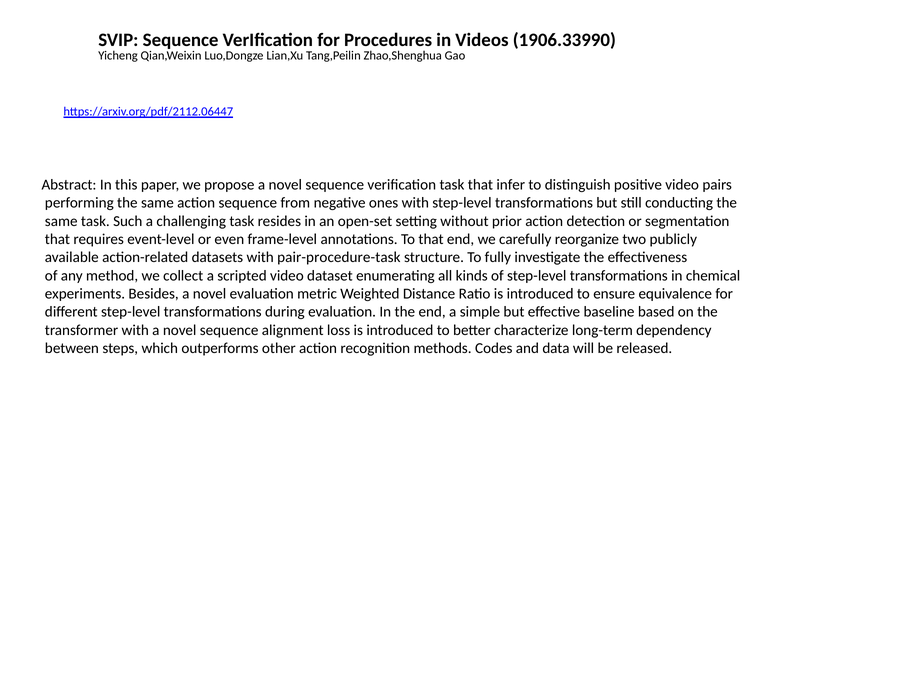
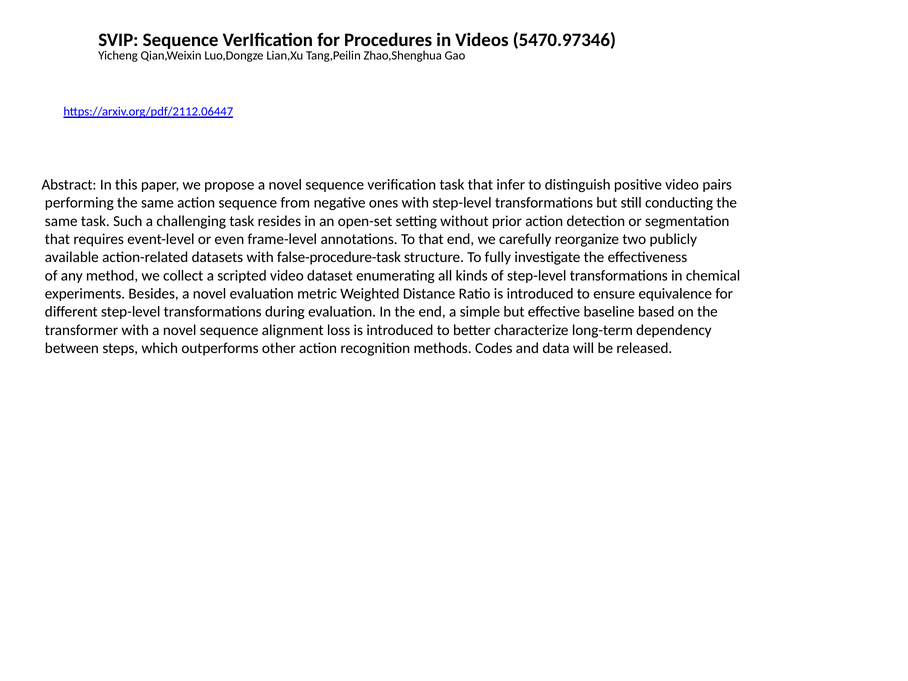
1906.33990: 1906.33990 -> 5470.97346
pair-procedure-task: pair-procedure-task -> false-procedure-task
